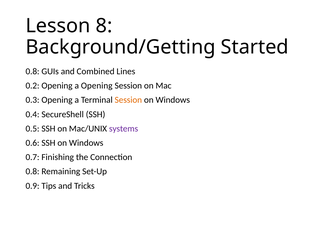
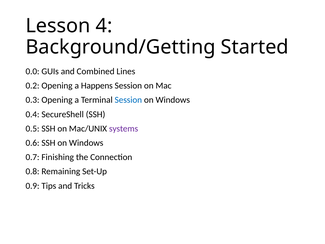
8: 8 -> 4
0.8 at (33, 71): 0.8 -> 0.0
a Opening: Opening -> Happens
Session at (128, 100) colour: orange -> blue
